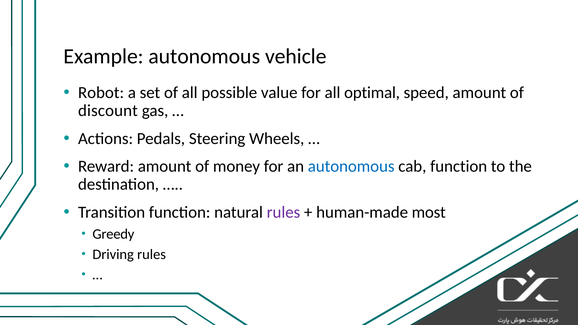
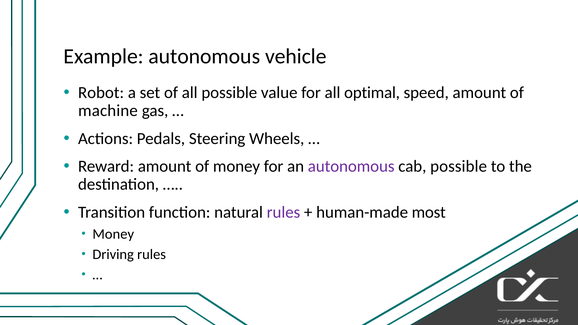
discount: discount -> machine
autonomous at (351, 166) colour: blue -> purple
cab function: function -> possible
Greedy at (113, 234): Greedy -> Money
